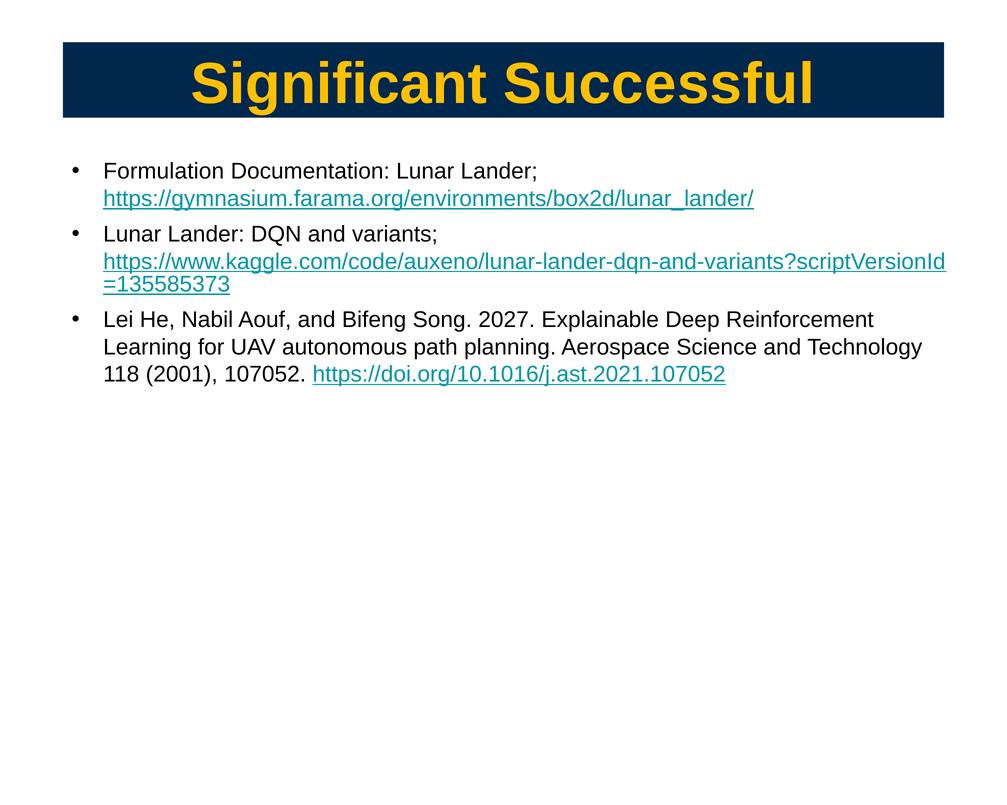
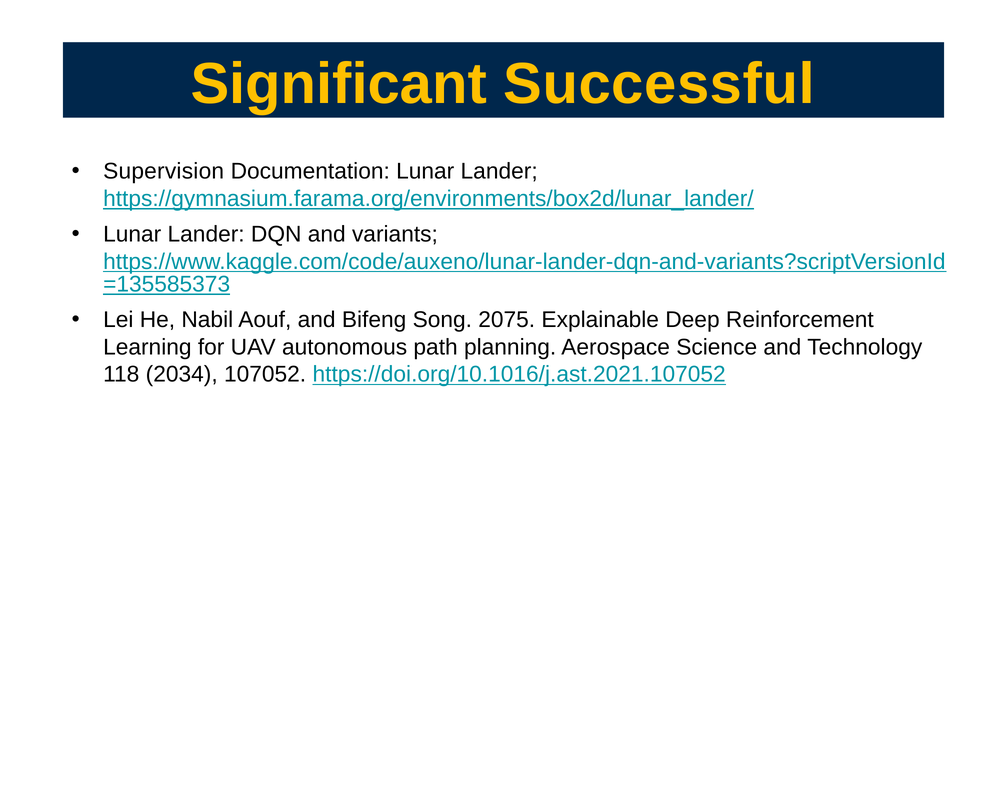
Formulation: Formulation -> Supervision
2027: 2027 -> 2075
2001: 2001 -> 2034
